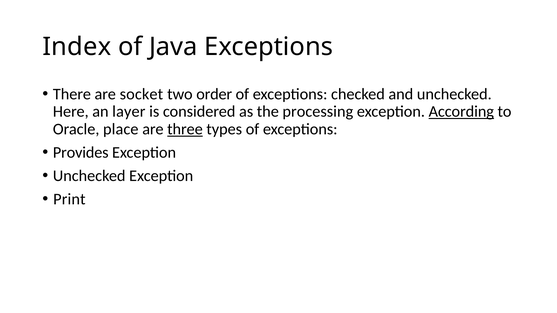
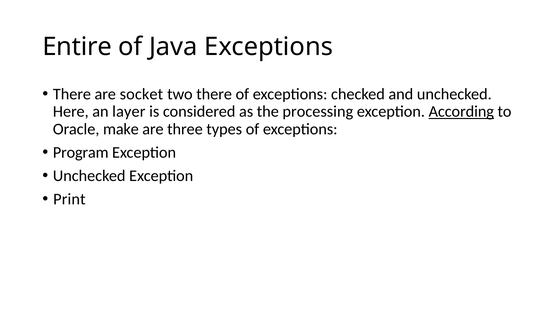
Index: Index -> Entire
two order: order -> there
place: place -> make
three underline: present -> none
Provides: Provides -> Program
